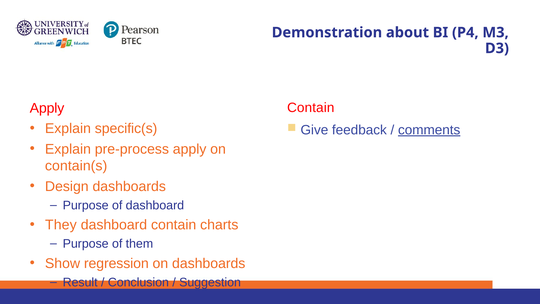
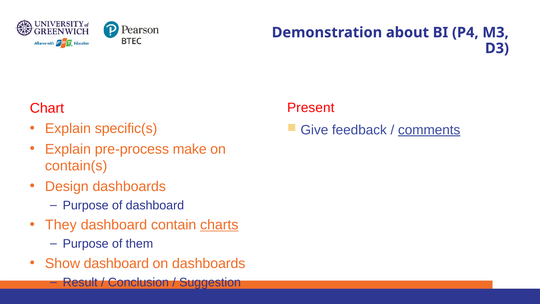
Contain at (311, 108): Contain -> Present
Apply at (47, 108): Apply -> Chart
pre-process apply: apply -> make
charts underline: none -> present
Show regression: regression -> dashboard
